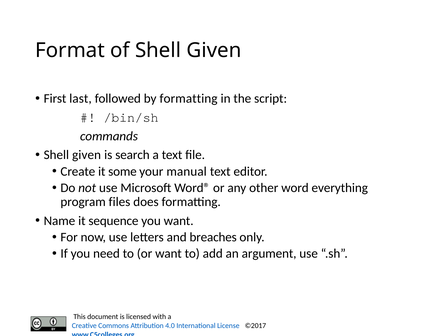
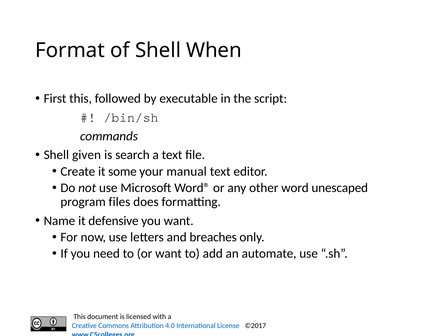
of Shell Given: Given -> When
First last: last -> this
by formatting: formatting -> executable
everything: everything -> unescaped
sequence: sequence -> defensive
argument: argument -> automate
